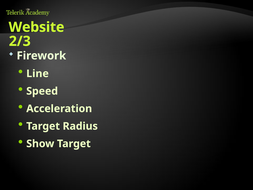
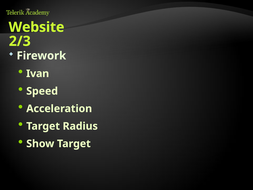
Line: Line -> Ivan
